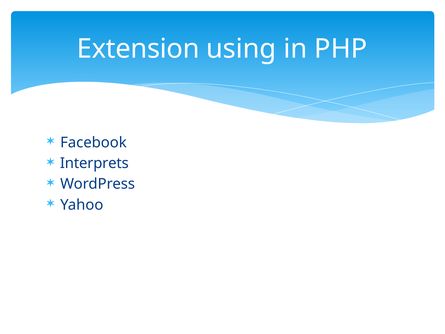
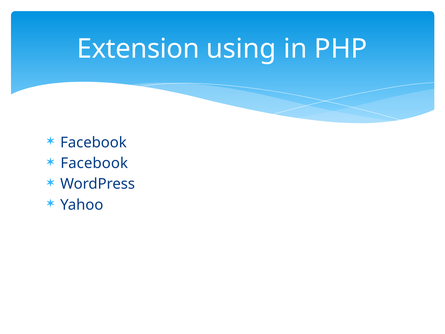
Interprets at (94, 163): Interprets -> Facebook
